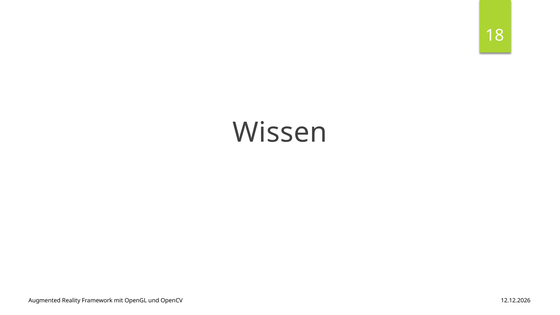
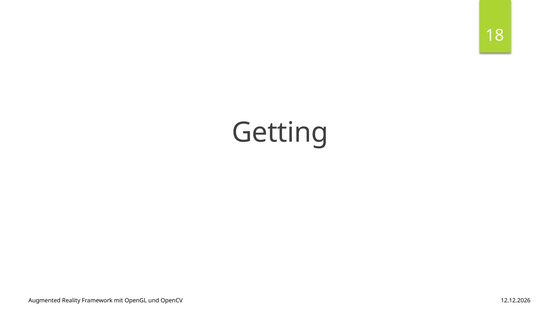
Wissen: Wissen -> Getting
